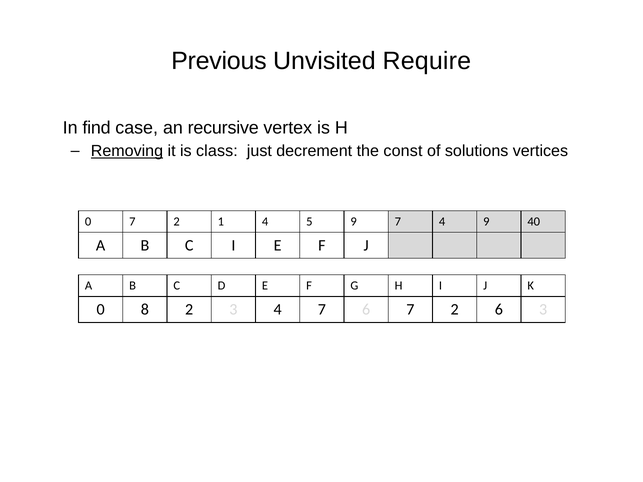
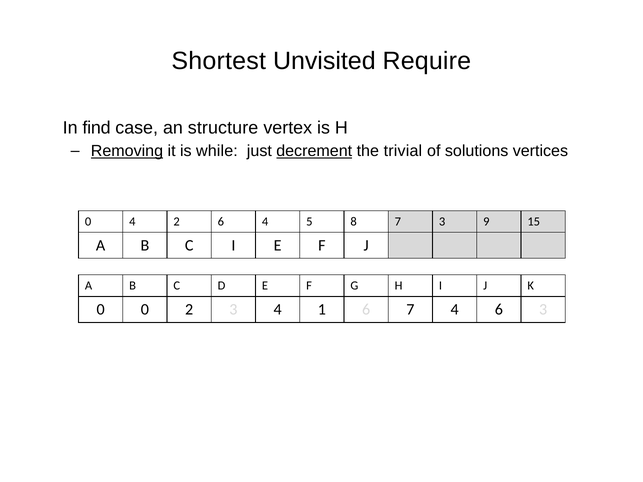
Previous: Previous -> Shortest
recursive: recursive -> structure
class: class -> while
decrement underline: none -> present
const: const -> trivial
0 7: 7 -> 4
2 1: 1 -> 6
5 9: 9 -> 8
7 4: 4 -> 3
40: 40 -> 15
0 8: 8 -> 0
4 7: 7 -> 1
6 7 2: 2 -> 4
